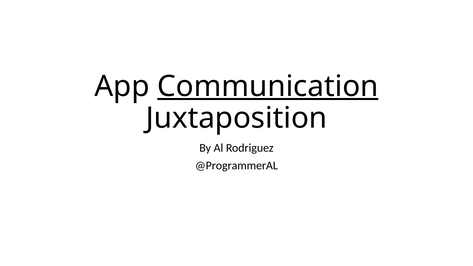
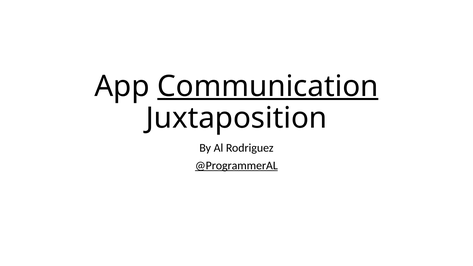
@ProgrammerAL underline: none -> present
